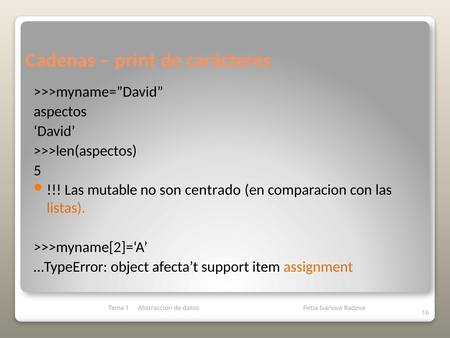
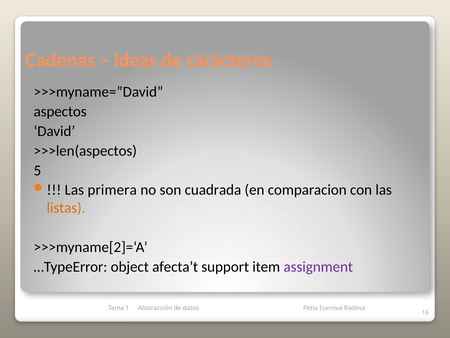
print: print -> ideas
mutable: mutable -> primera
centrado: centrado -> cuadrada
assignment colour: orange -> purple
